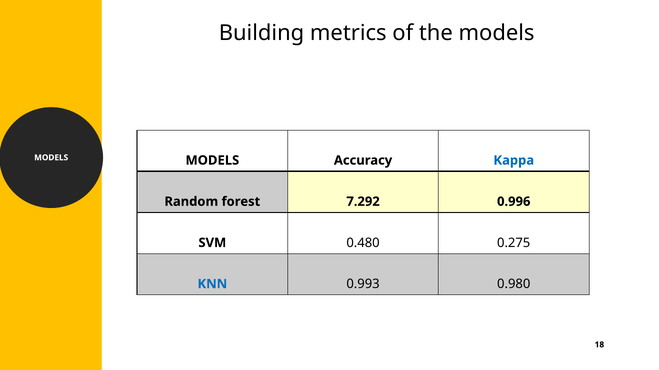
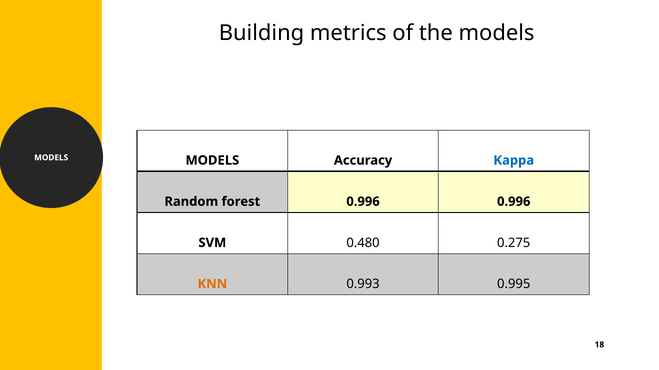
forest 7.292: 7.292 -> 0.996
KNN colour: blue -> orange
0.980: 0.980 -> 0.995
